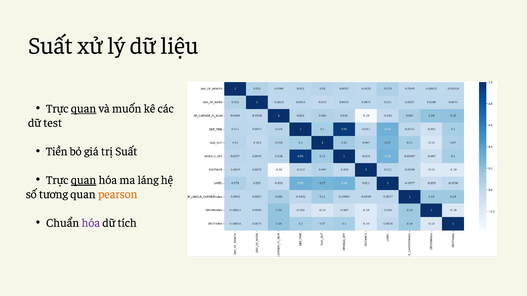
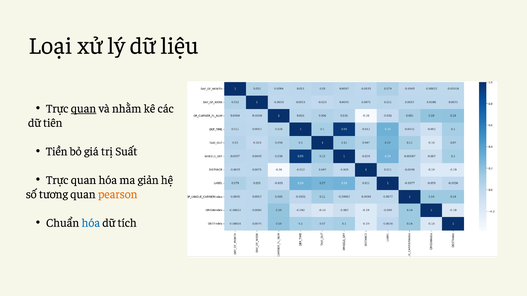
Suất at (50, 46): Suất -> Loại
muốn: muốn -> nhằm
test: test -> tiên
quan at (84, 180) underline: present -> none
láng: láng -> giản
hóa at (91, 223) colour: purple -> blue
